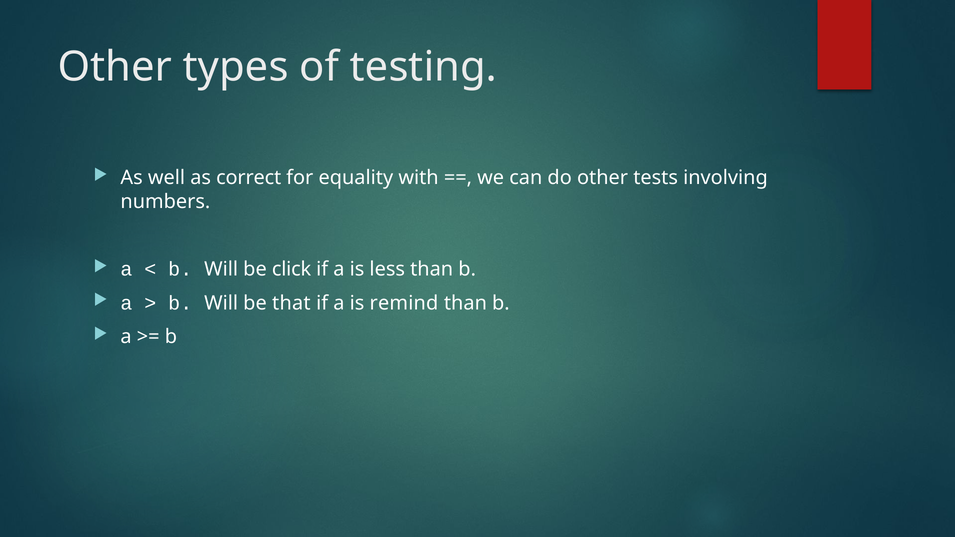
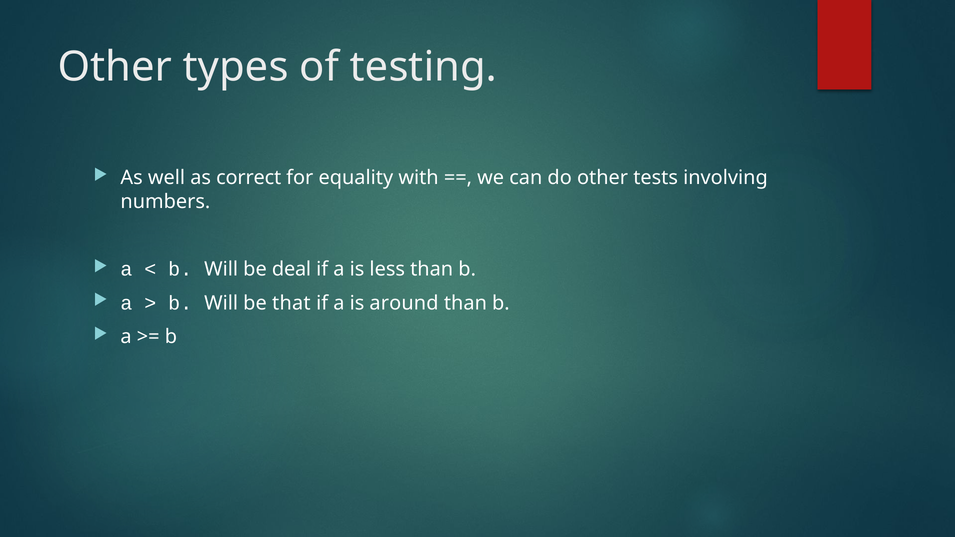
click: click -> deal
remind: remind -> around
